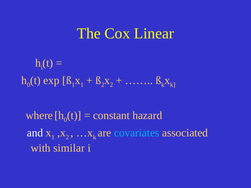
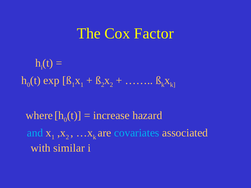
Linear: Linear -> Factor
constant: constant -> increase
and colour: white -> light blue
